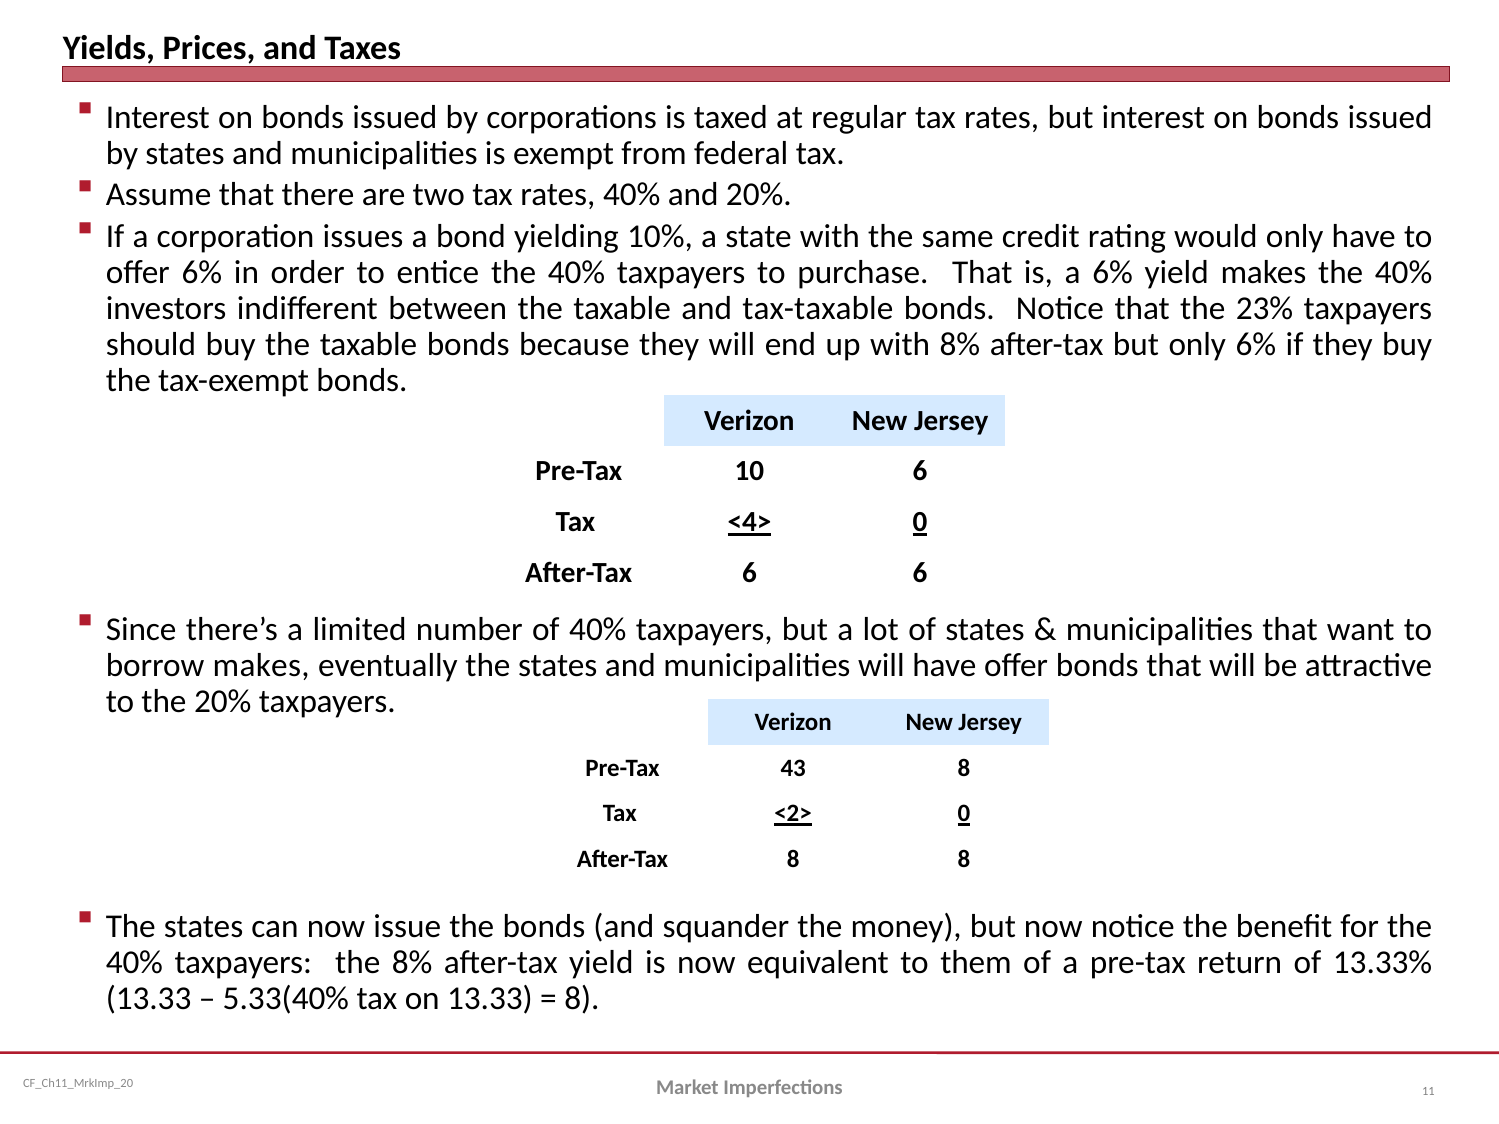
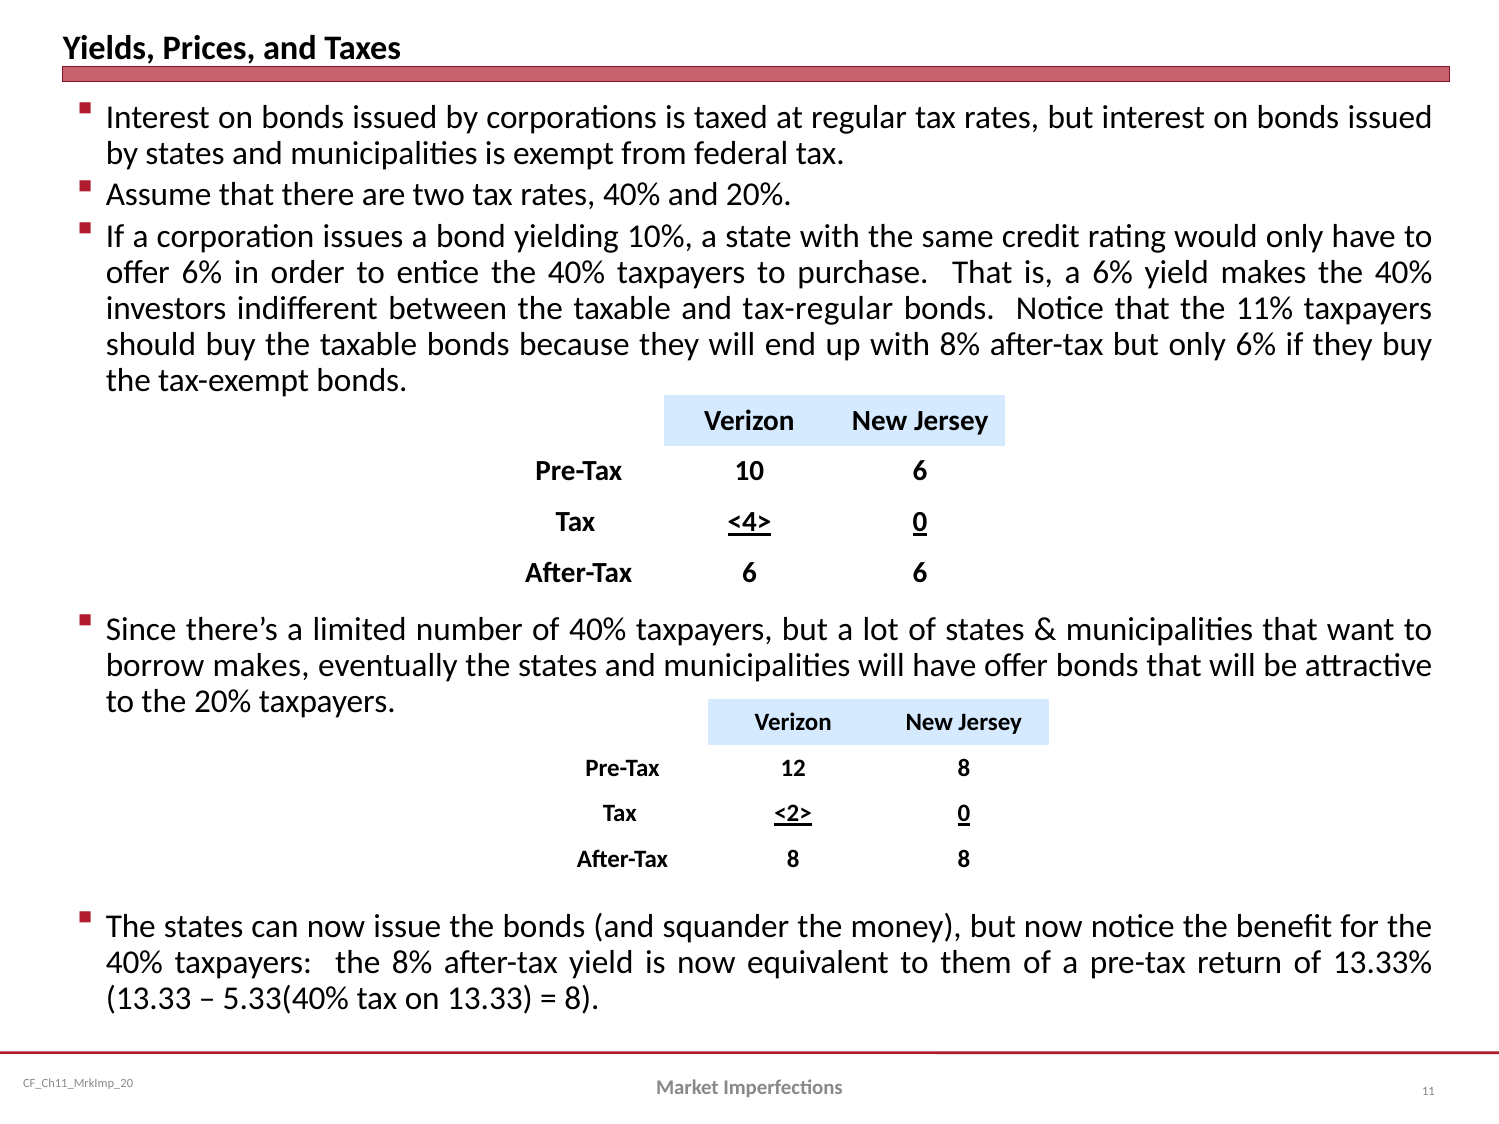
tax-taxable: tax-taxable -> tax-regular
23%: 23% -> 11%
43: 43 -> 12
